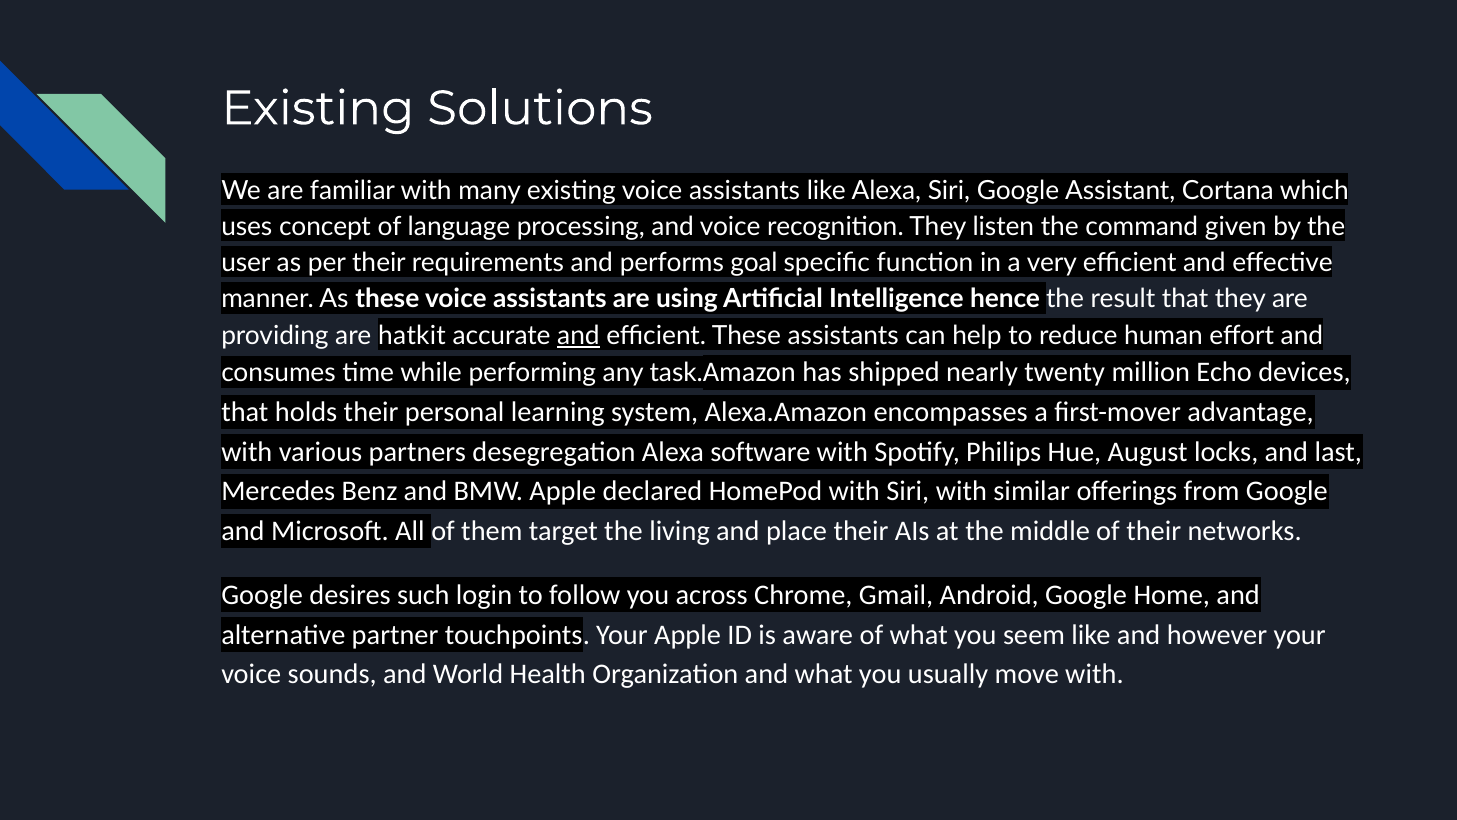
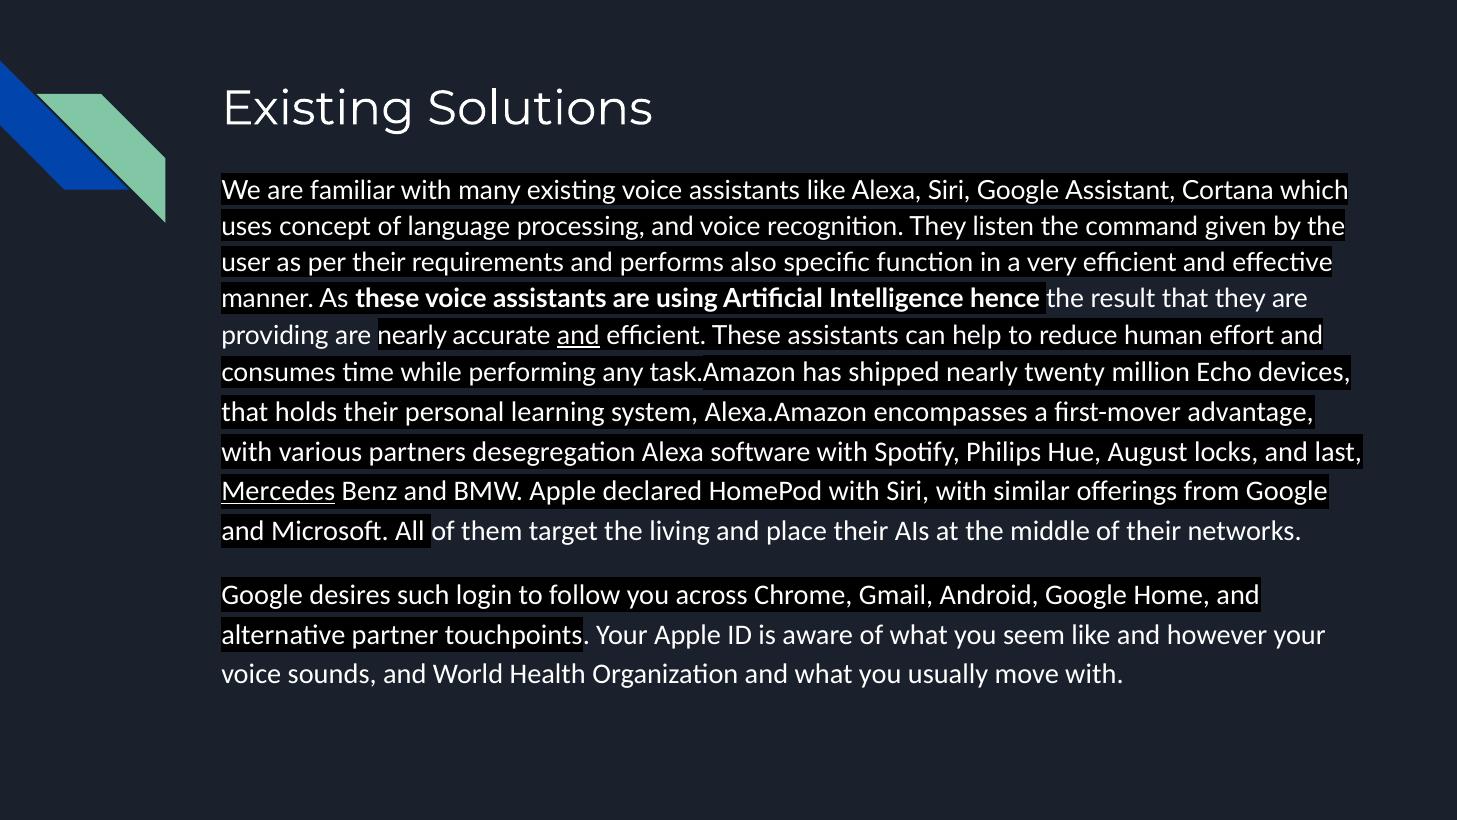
goal: goal -> also
are hatkit: hatkit -> nearly
Mercedes underline: none -> present
